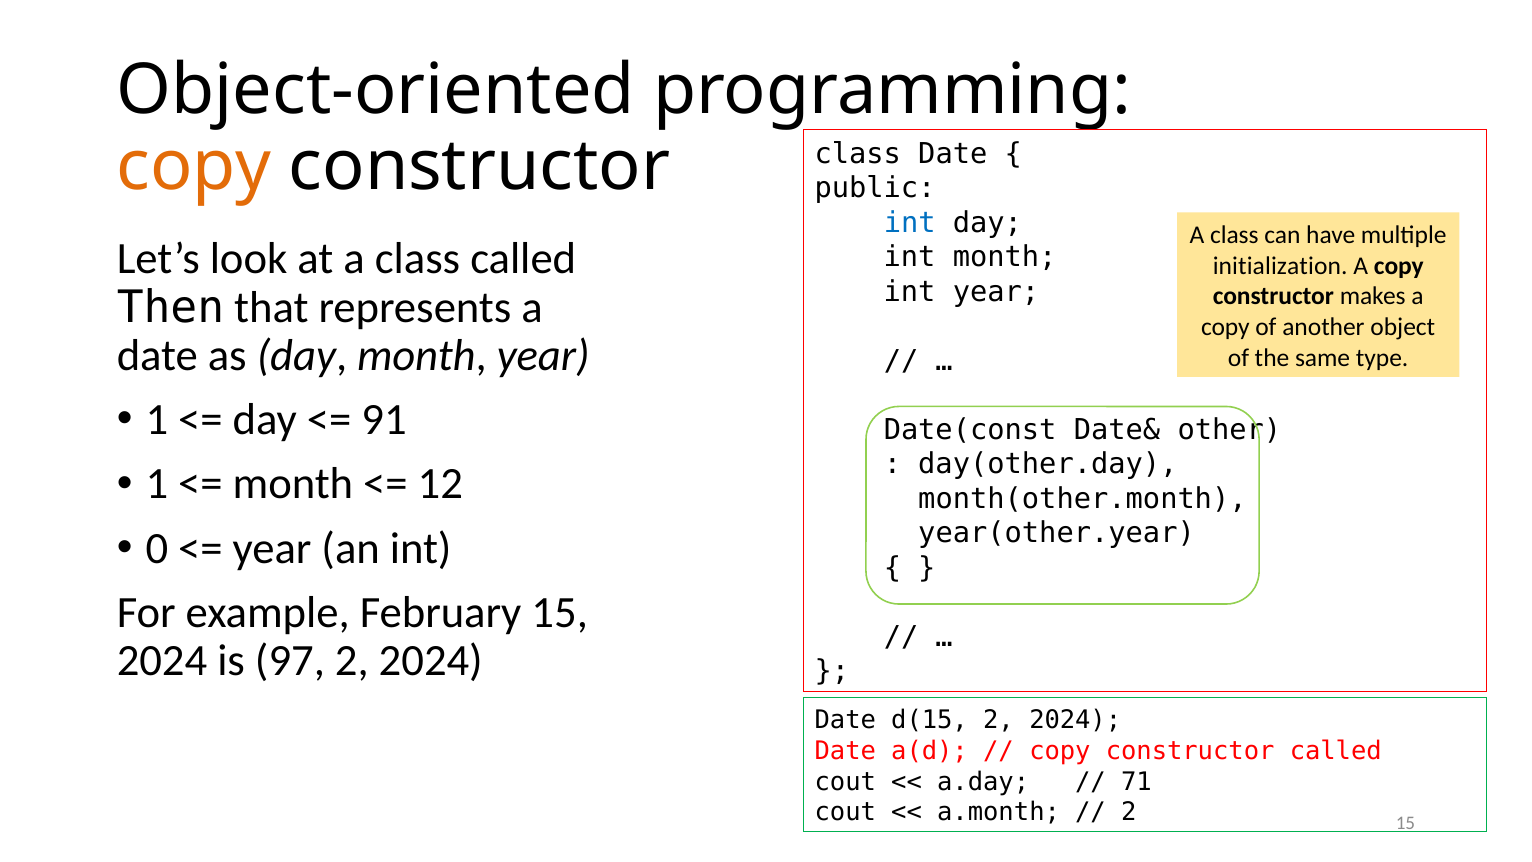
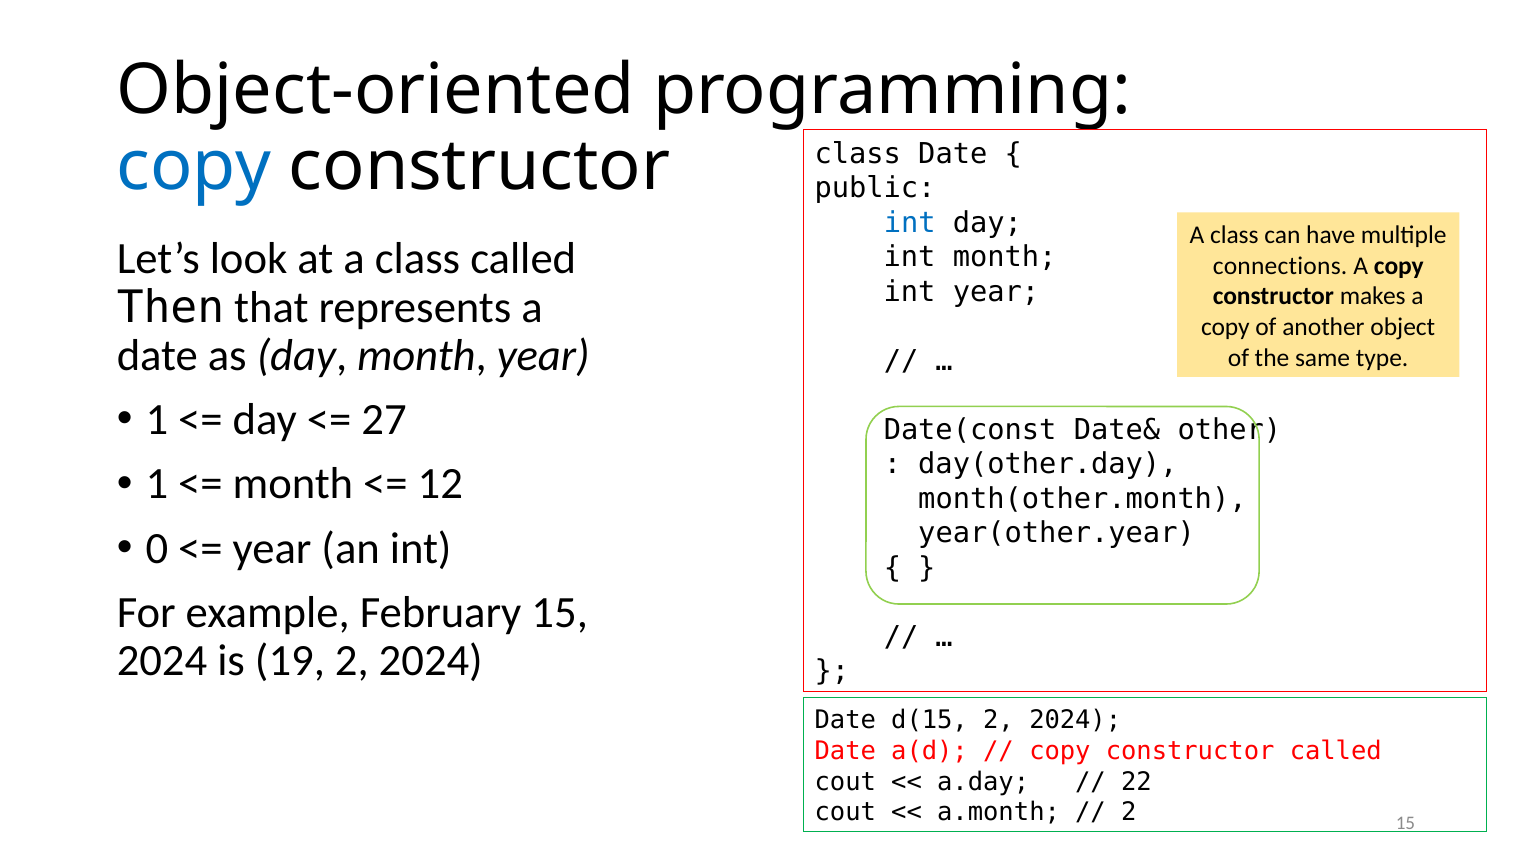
copy at (194, 167) colour: orange -> blue
initialization: initialization -> connections
91: 91 -> 27
97: 97 -> 19
71: 71 -> 22
